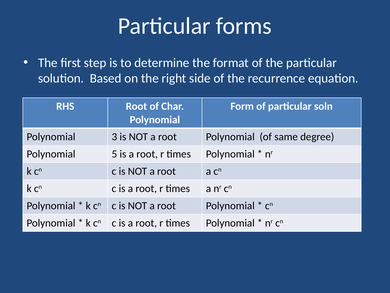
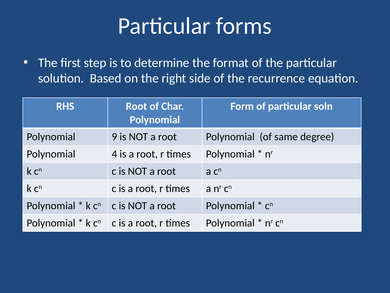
3: 3 -> 9
5: 5 -> 4
